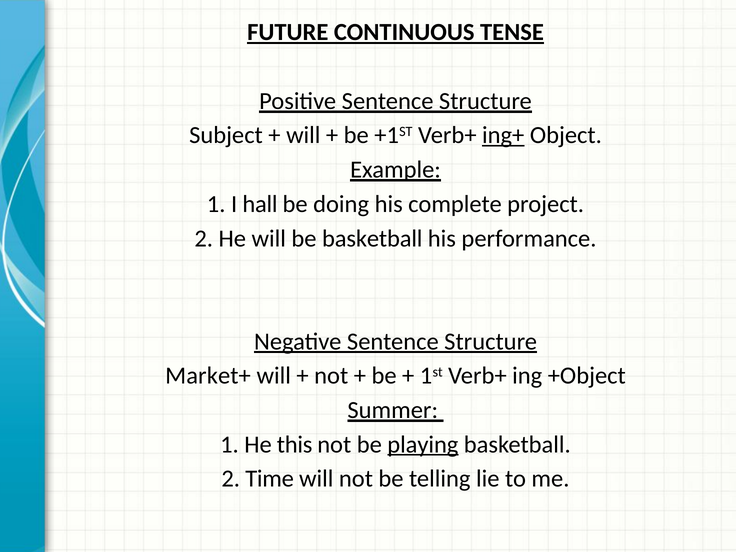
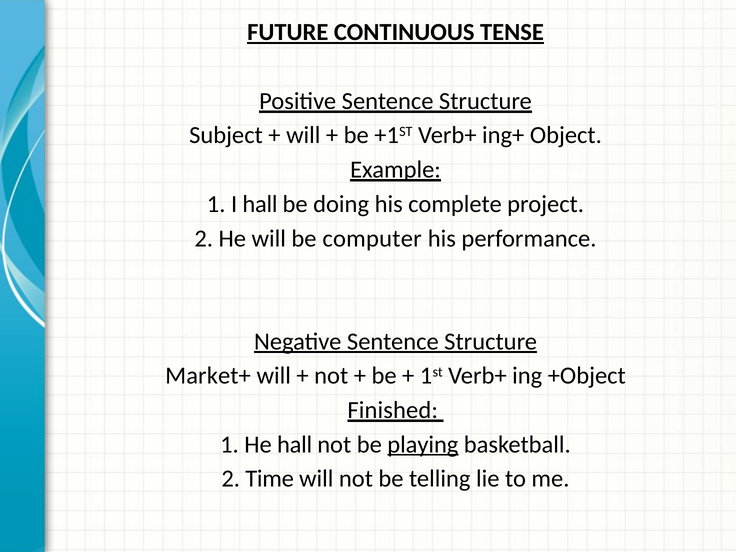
ing+ underline: present -> none
be basketball: basketball -> computer
Summer: Summer -> Finished
He this: this -> hall
